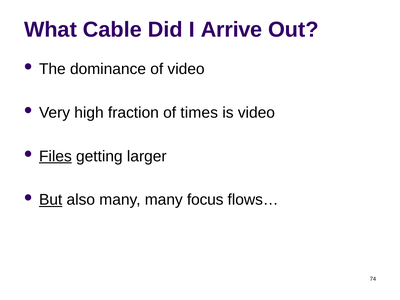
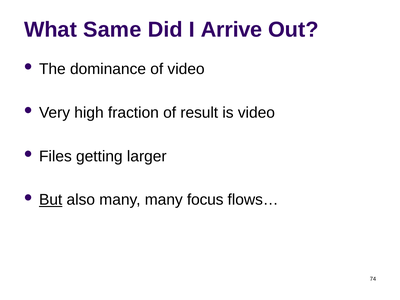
Cable: Cable -> Same
times: times -> result
Files underline: present -> none
